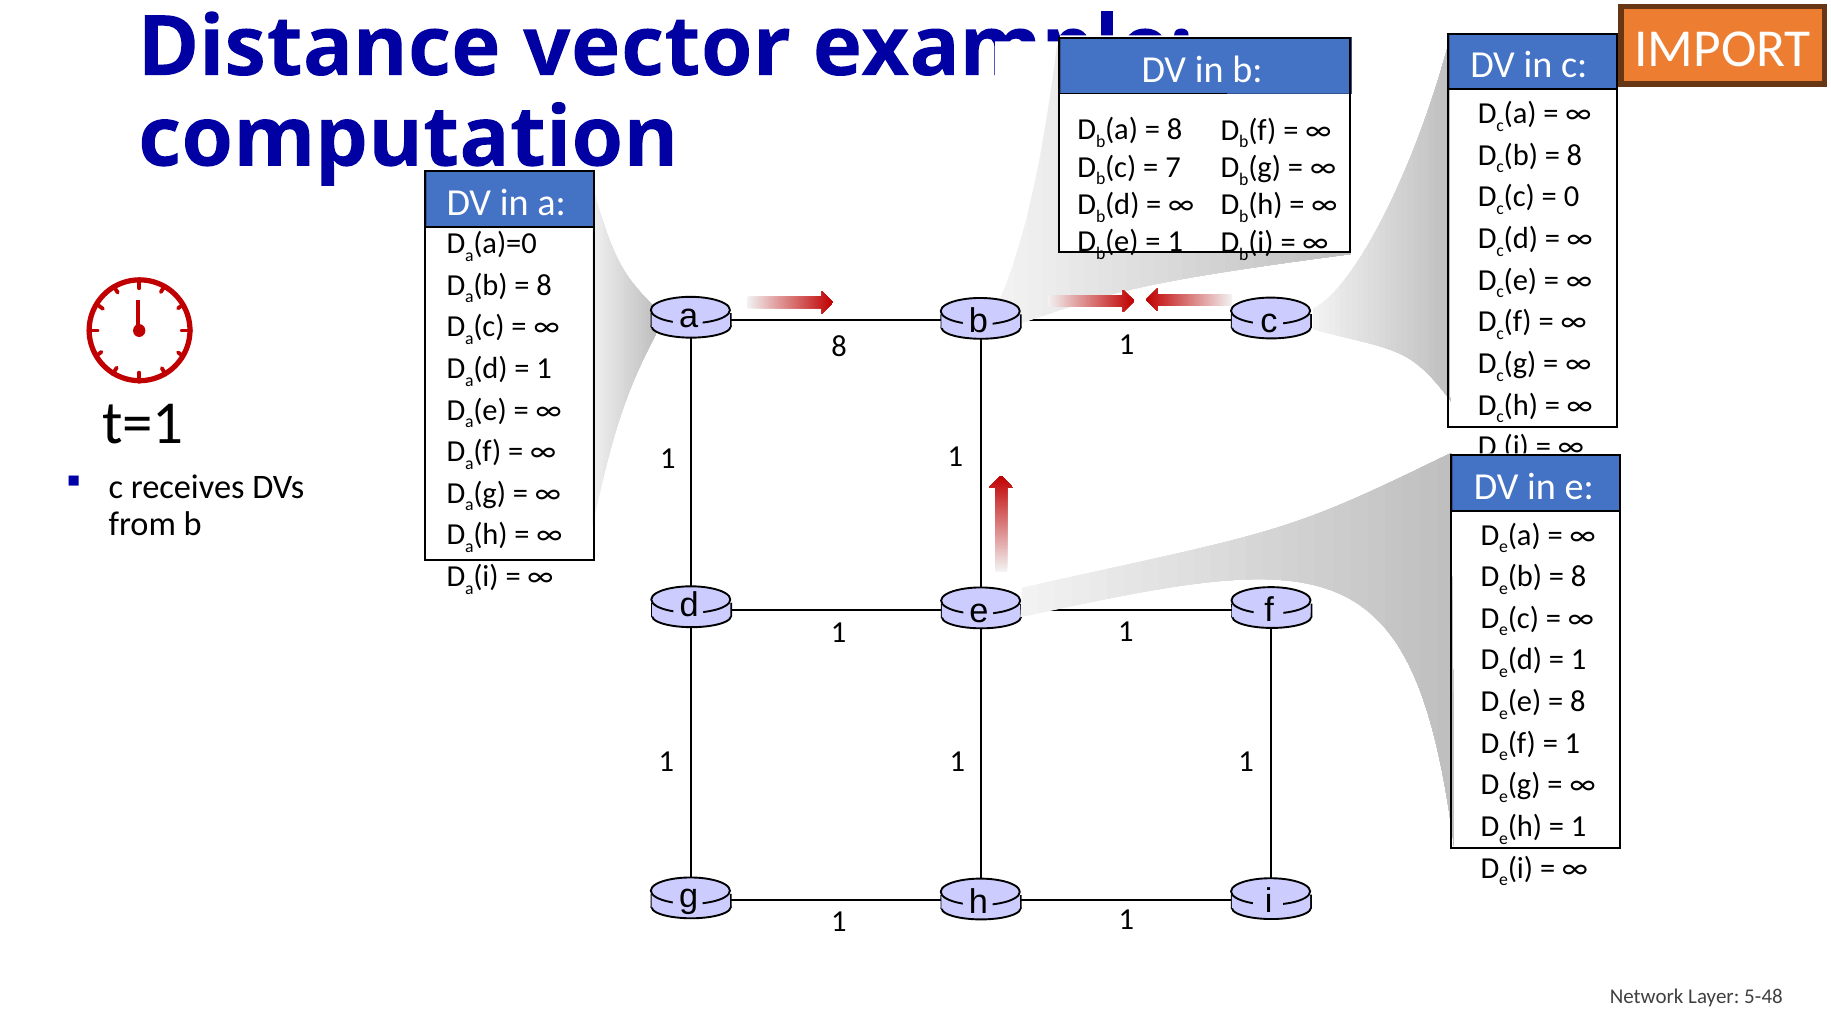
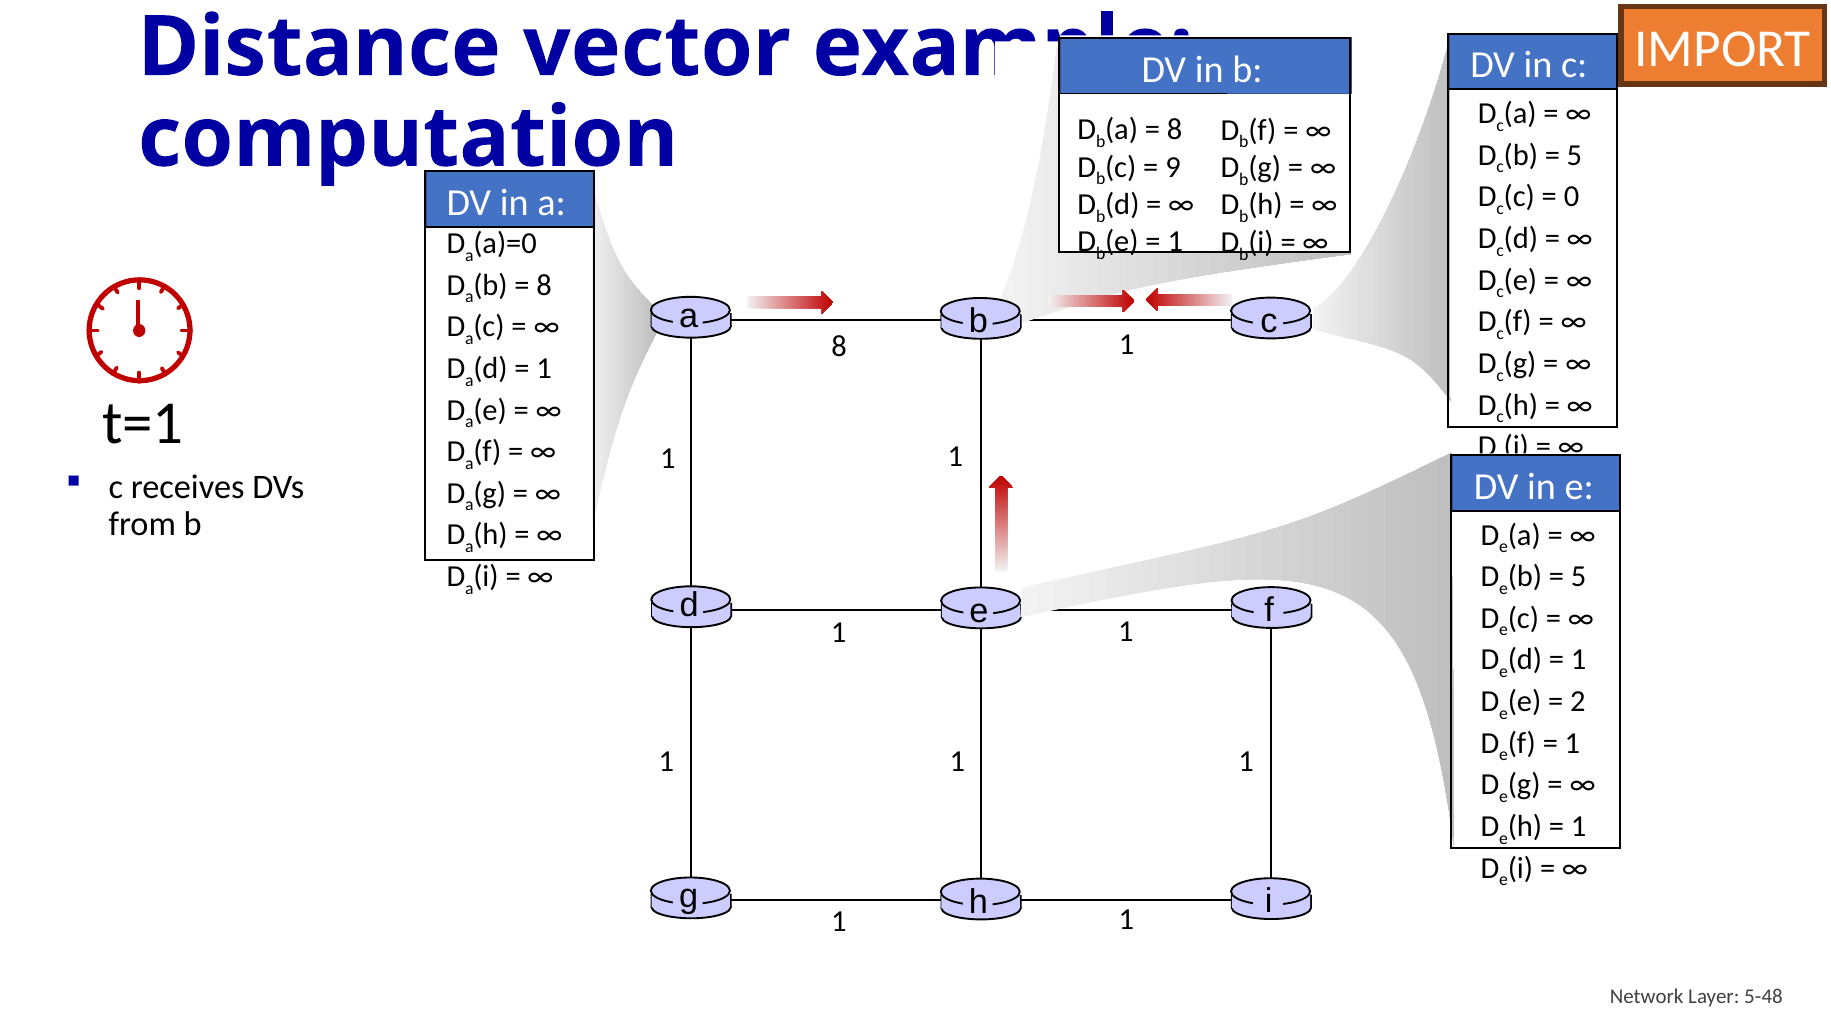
8 at (1574, 155): 8 -> 5
7: 7 -> 9
8 at (1579, 577): 8 -> 5
8 at (1578, 701): 8 -> 2
